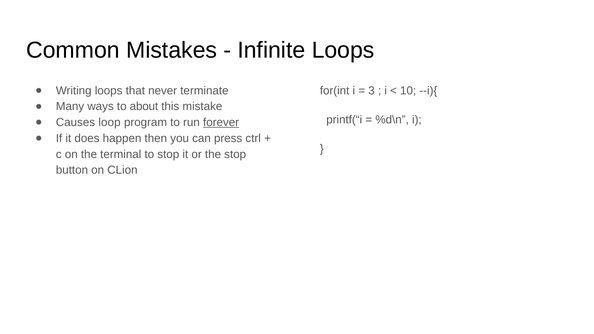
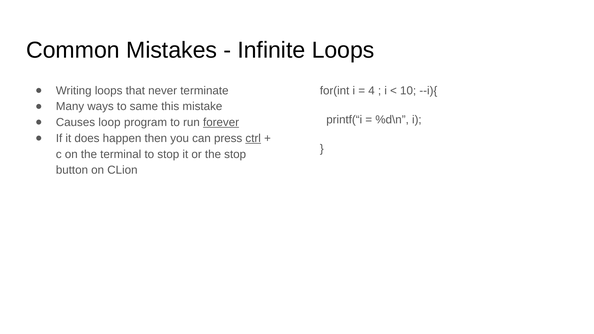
3: 3 -> 4
about: about -> same
ctrl underline: none -> present
